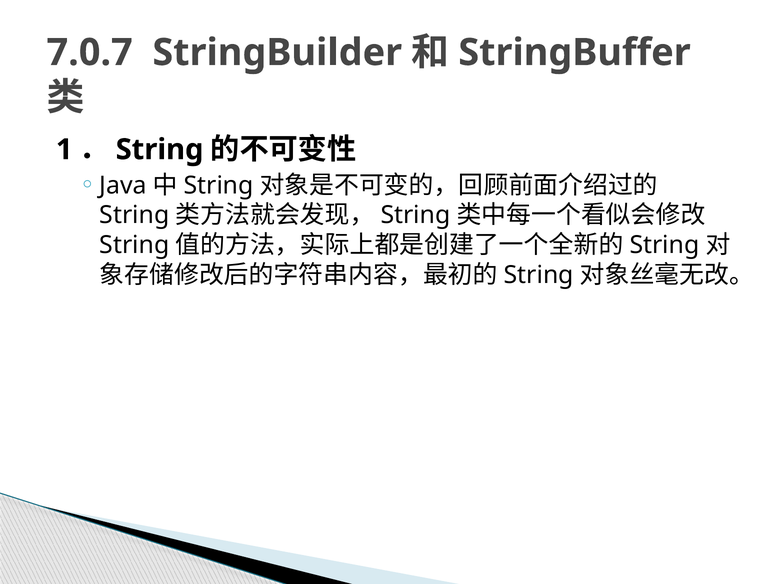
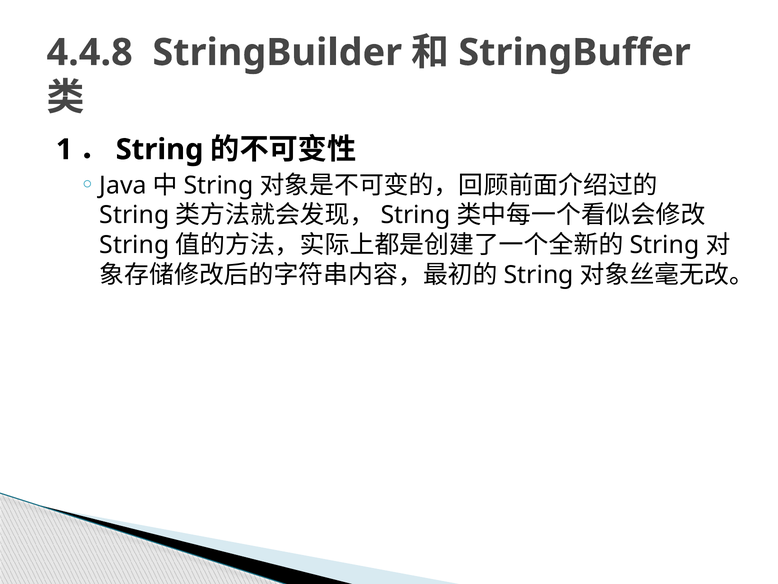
7.0.7: 7.0.7 -> 4.4.8
